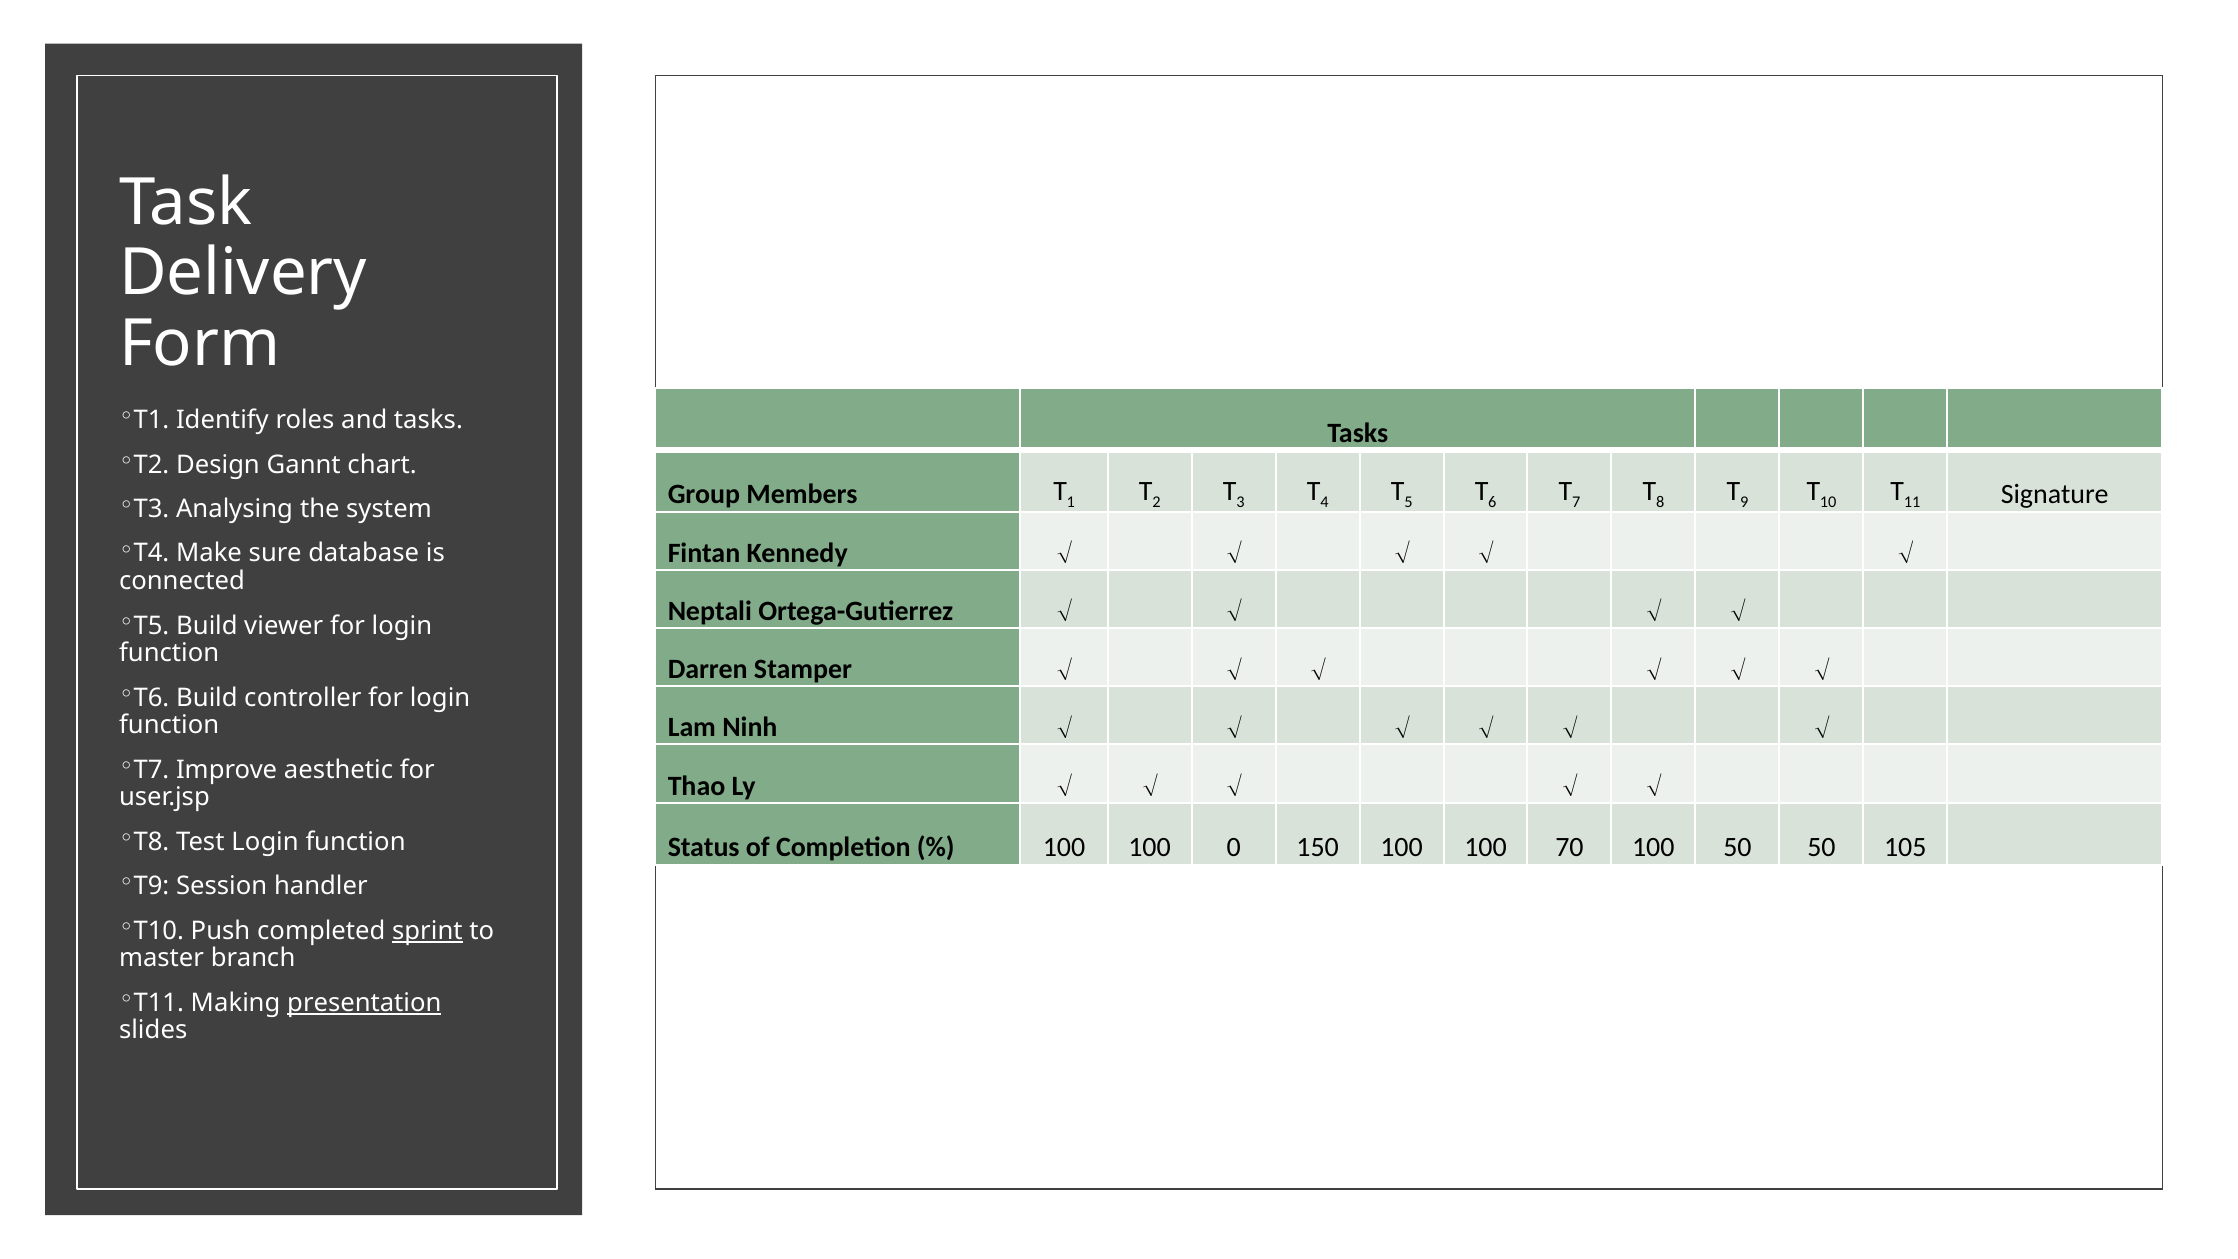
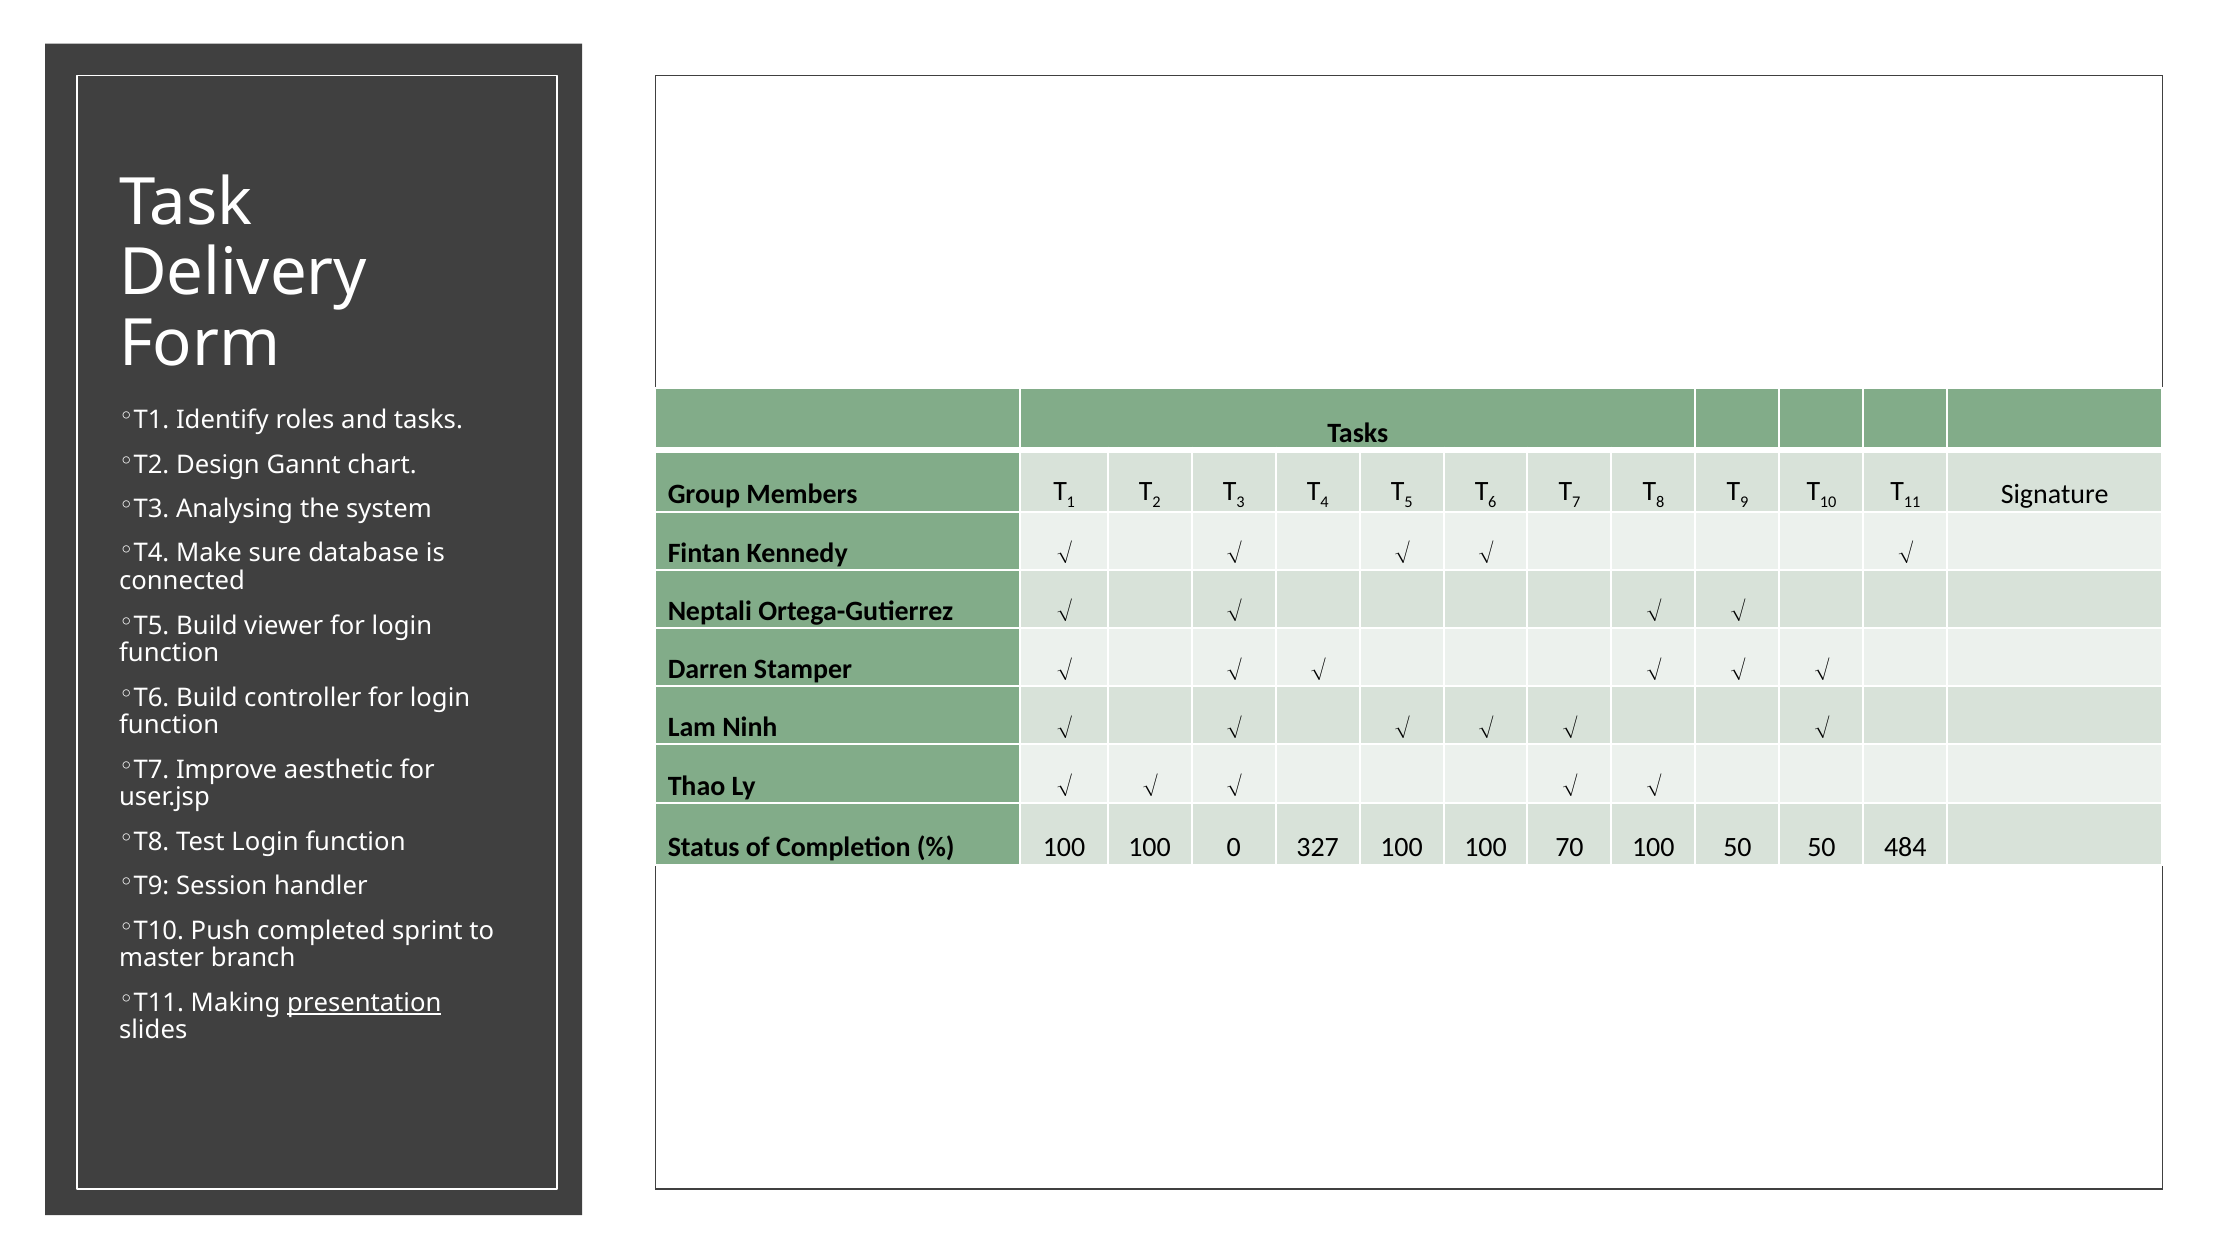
150: 150 -> 327
105: 105 -> 484
sprint underline: present -> none
